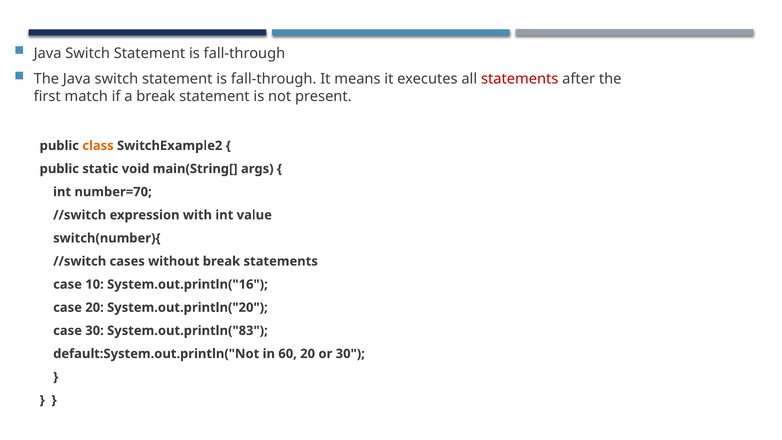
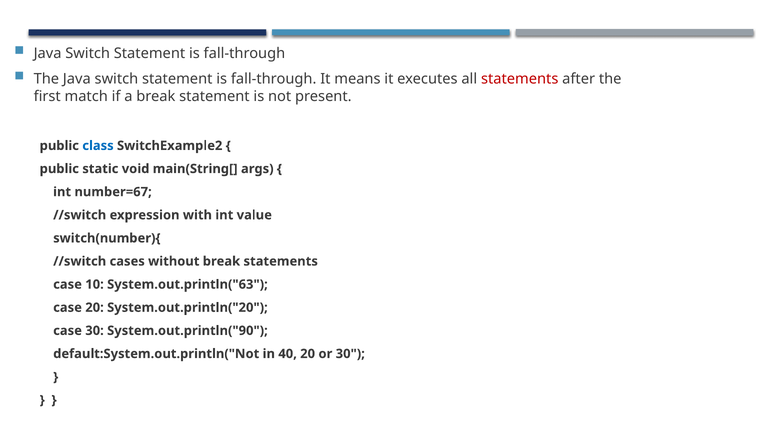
class colour: orange -> blue
number=70: number=70 -> number=67
System.out.println("16: System.out.println("16 -> System.out.println("63
System.out.println("83: System.out.println("83 -> System.out.println("90
60: 60 -> 40
